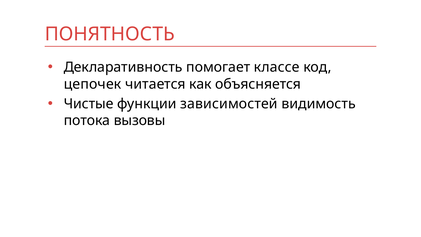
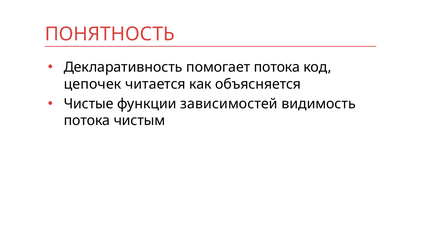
помогает классе: классе -> потока
вызовы: вызовы -> чистым
